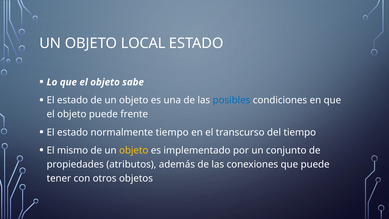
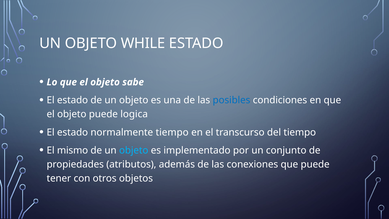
LOCAL: LOCAL -> WHILE
frente: frente -> logica
objeto at (134, 150) colour: yellow -> light blue
